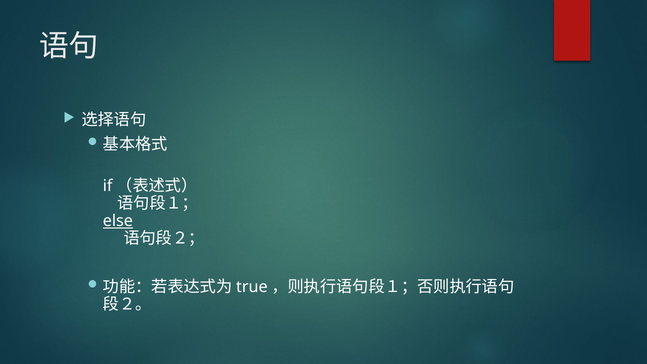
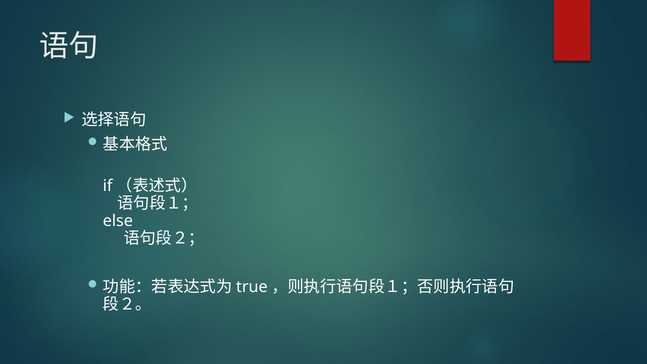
else underline: present -> none
